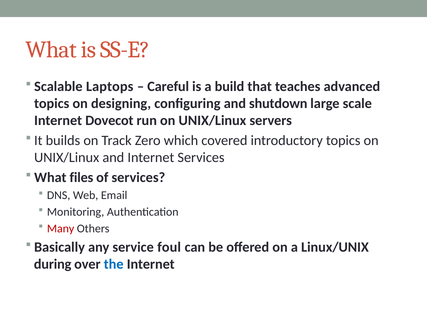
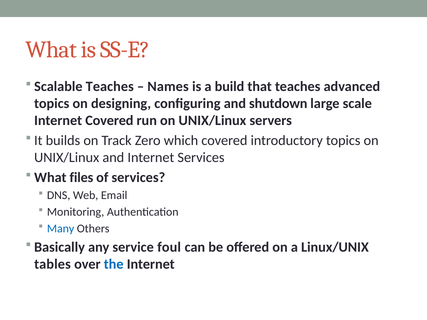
Laptops at (110, 86): Laptops -> Teaches
Careful: Careful -> Names
Internet Dovecot: Dovecot -> Covered
Many colour: red -> blue
during: during -> tables
